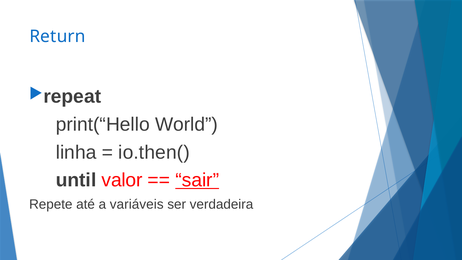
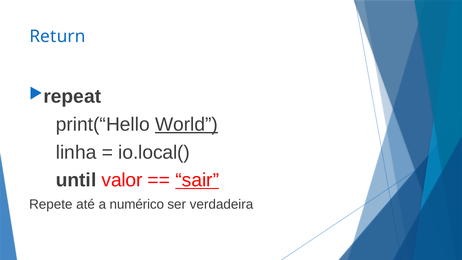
World underline: none -> present
io.then(: io.then( -> io.local(
variáveis: variáveis -> numérico
